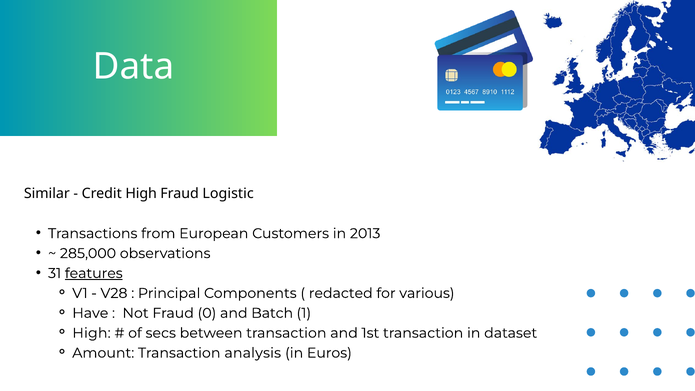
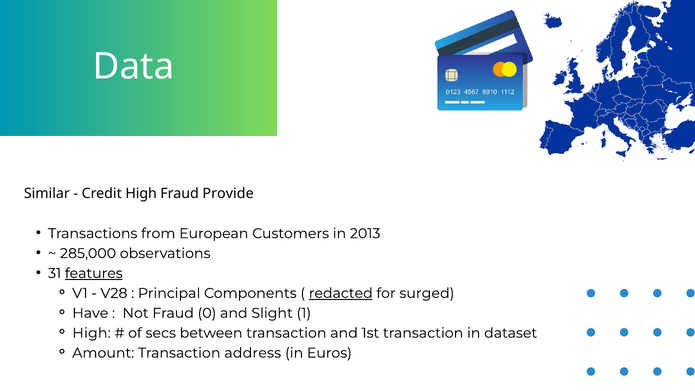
Logistic: Logistic -> Provide
redacted underline: none -> present
various: various -> surged
Batch: Batch -> Slight
analysis: analysis -> address
